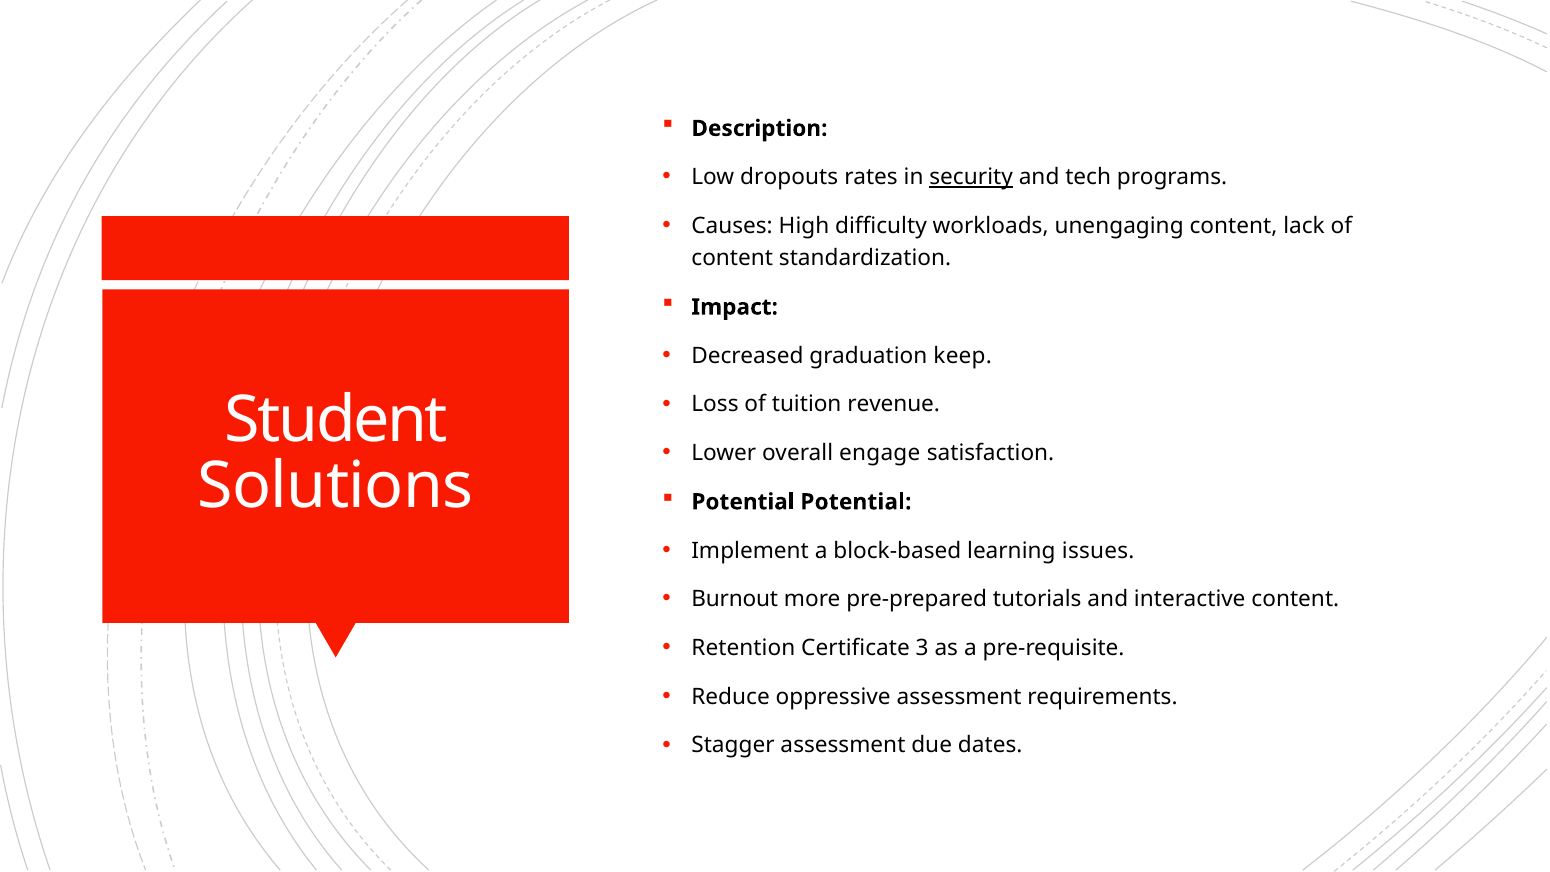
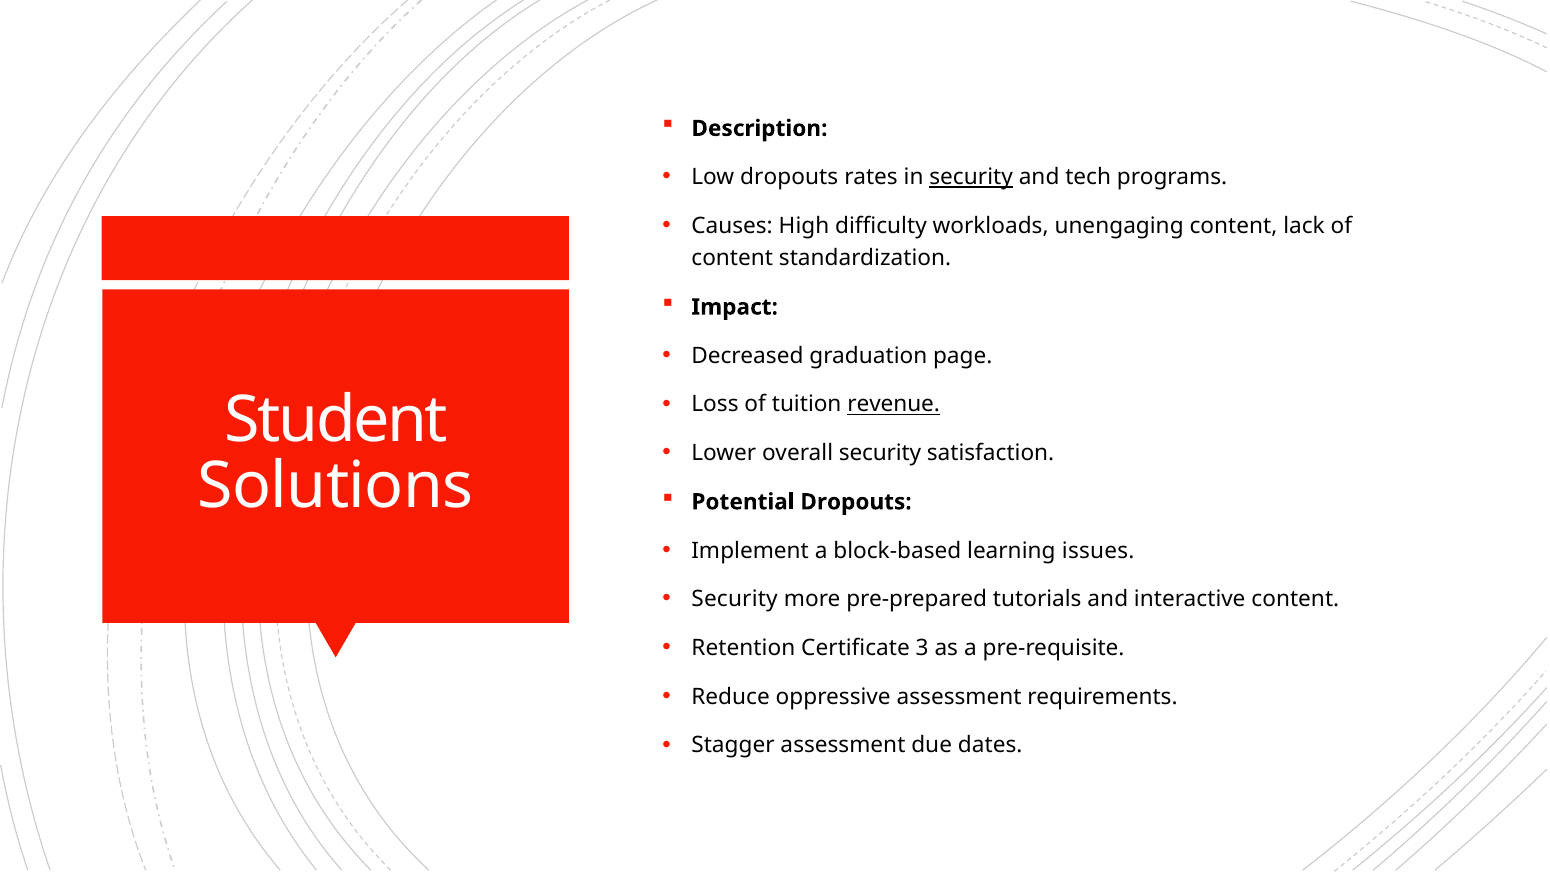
keep: keep -> page
revenue underline: none -> present
overall engage: engage -> security
Potential Potential: Potential -> Dropouts
Burnout at (735, 599): Burnout -> Security
